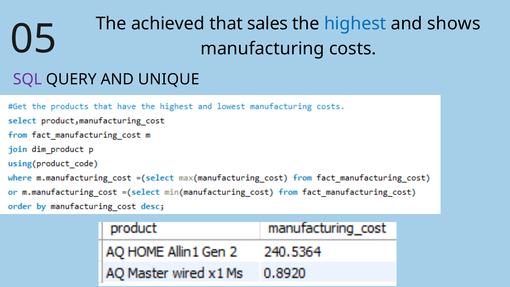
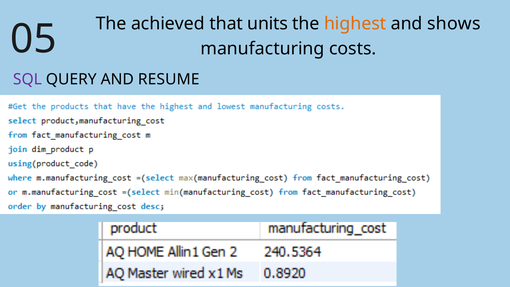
sales: sales -> units
highest colour: blue -> orange
UNIQUE: UNIQUE -> RESUME
